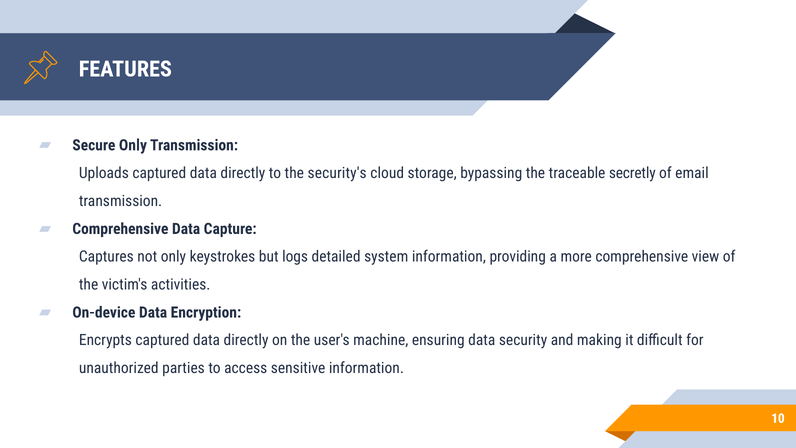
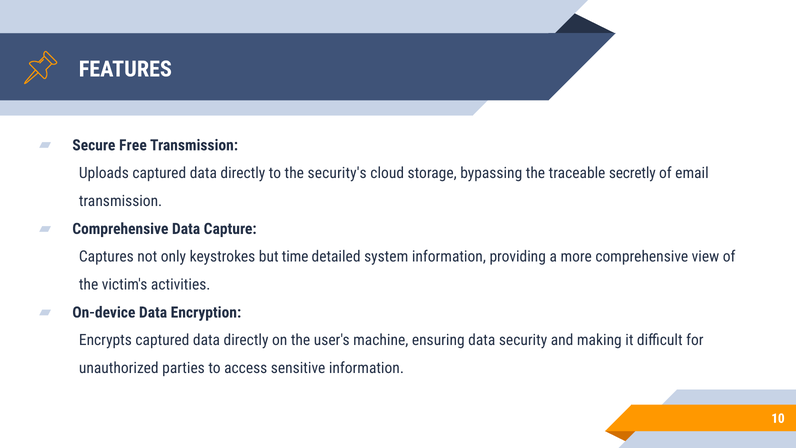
Secure Only: Only -> Free
logs: logs -> time
